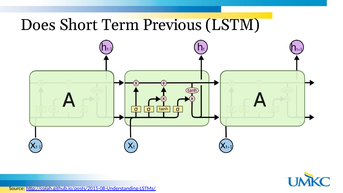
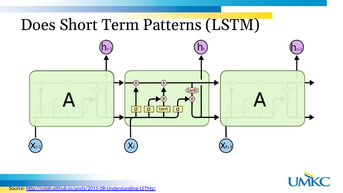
Previous: Previous -> Patterns
